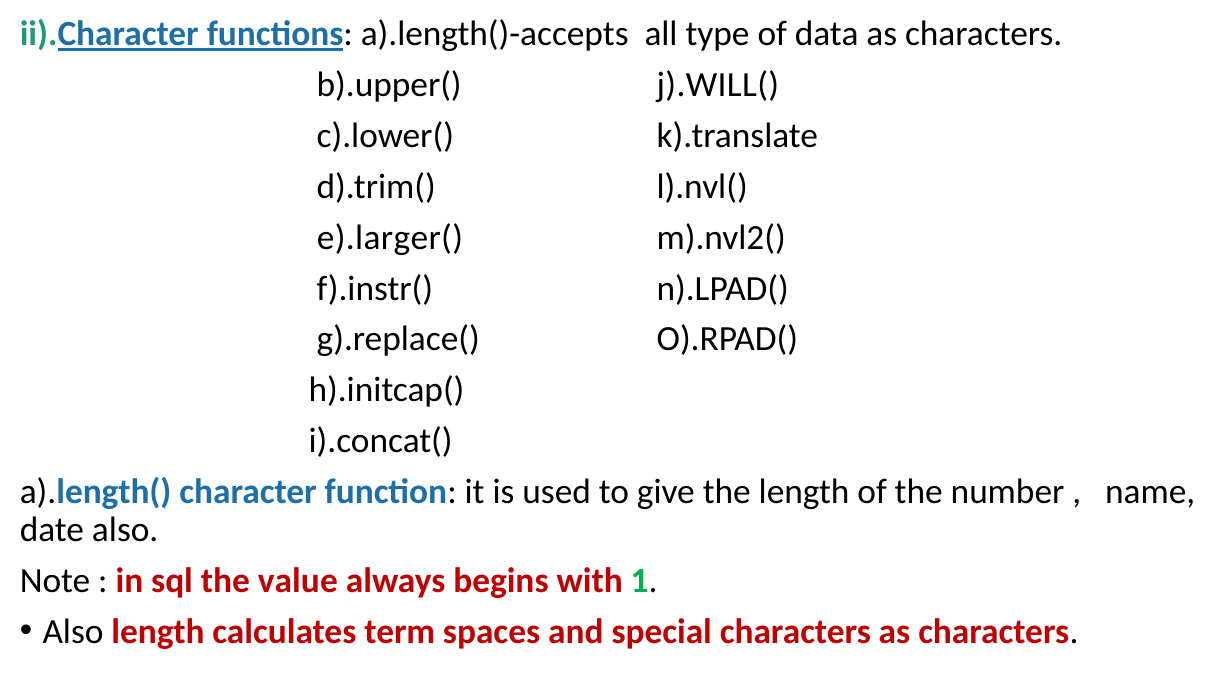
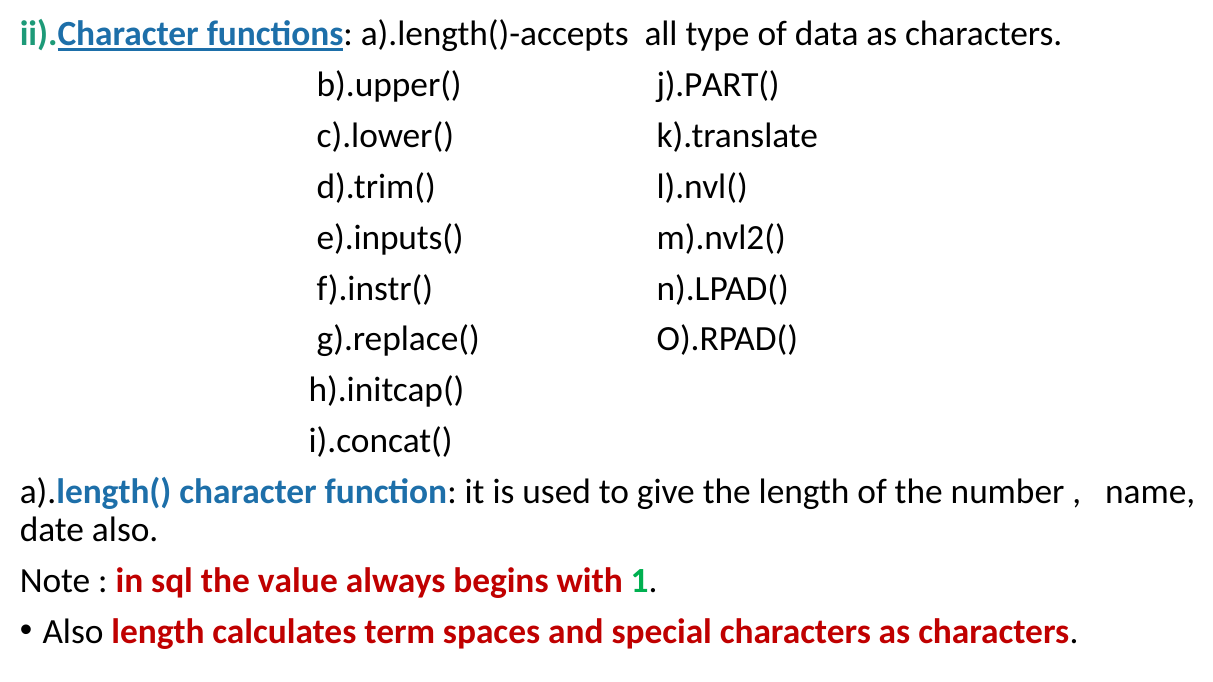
j).WILL(: j).WILL( -> j).PART(
e).larger(: e).larger( -> e).inputs(
